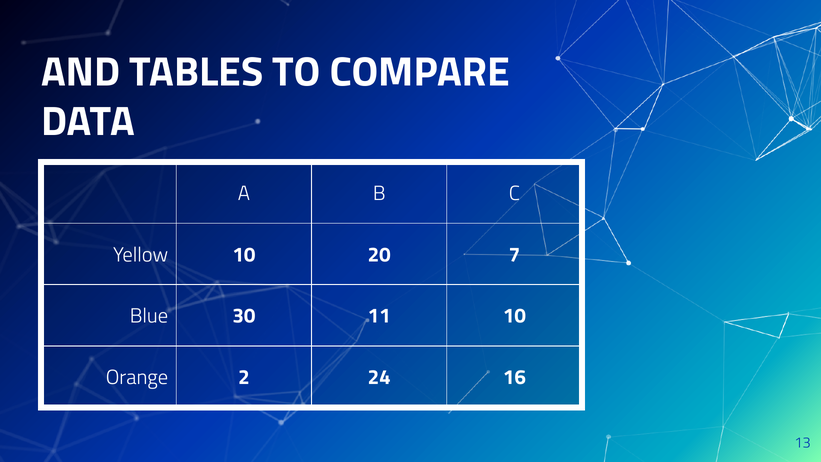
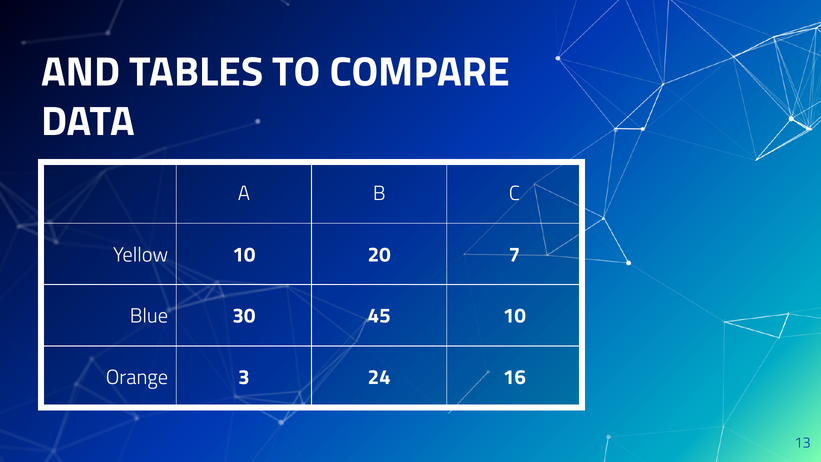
11: 11 -> 45
2: 2 -> 3
